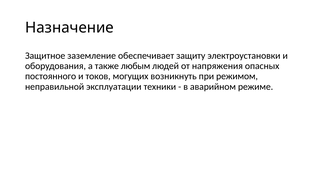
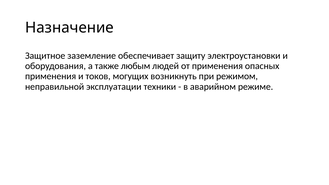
от напряжения: напряжения -> применения
постоянного at (51, 76): постоянного -> применения
